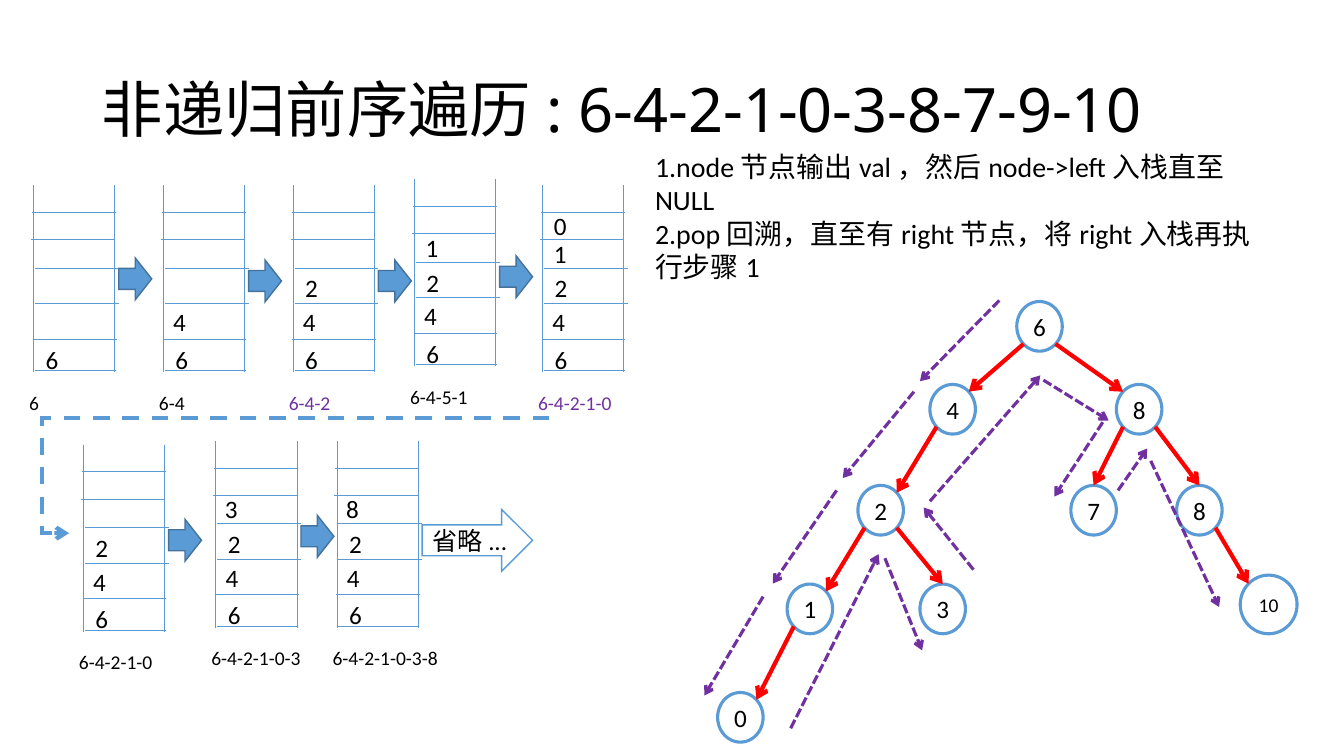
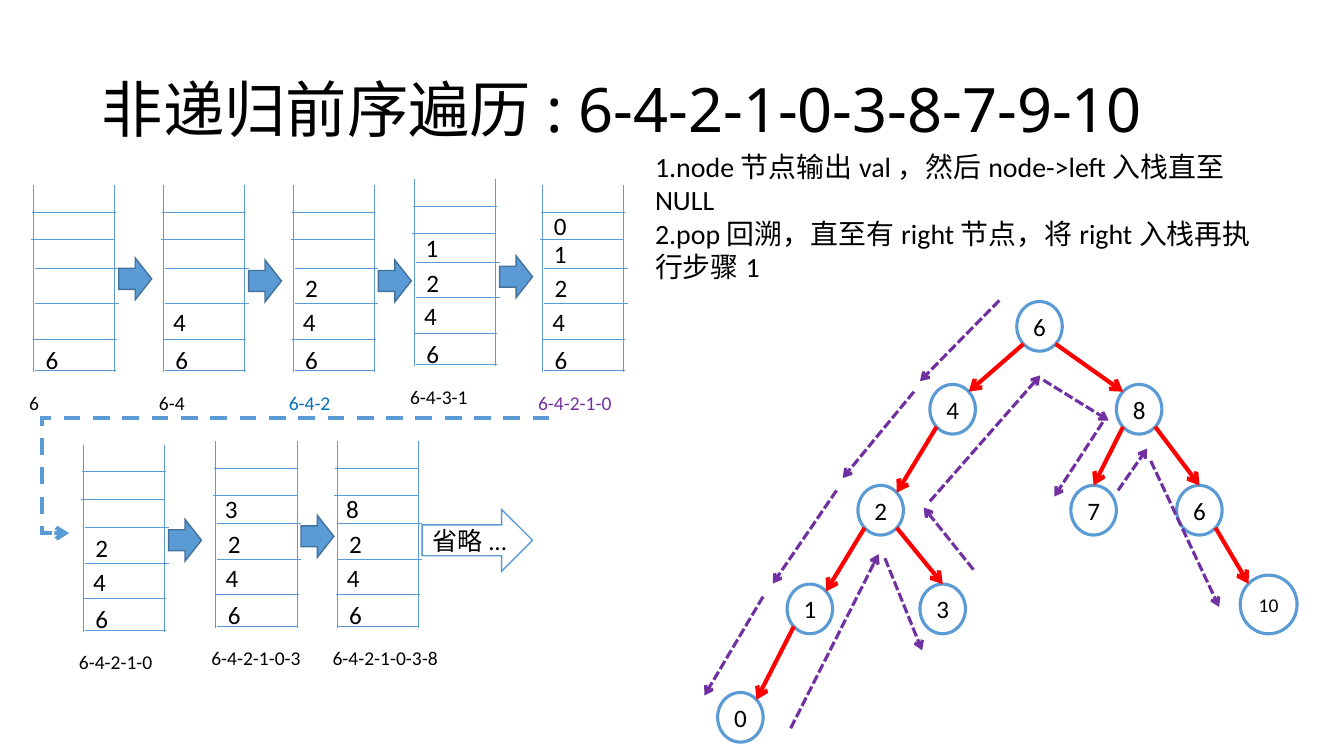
6-4-5-1: 6-4-5-1 -> 6-4-3-1
6-4-2 colour: purple -> blue
7 8: 8 -> 6
